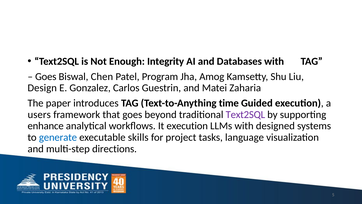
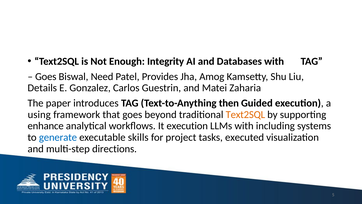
Chen: Chen -> Need
Program: Program -> Provides
Design: Design -> Details
time: time -> then
users: users -> using
Text2SQL at (245, 114) colour: purple -> orange
designed: designed -> including
language: language -> executed
